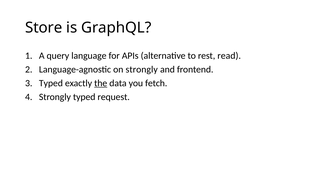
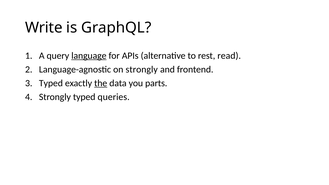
Store: Store -> Write
language underline: none -> present
fetch: fetch -> parts
request: request -> queries
